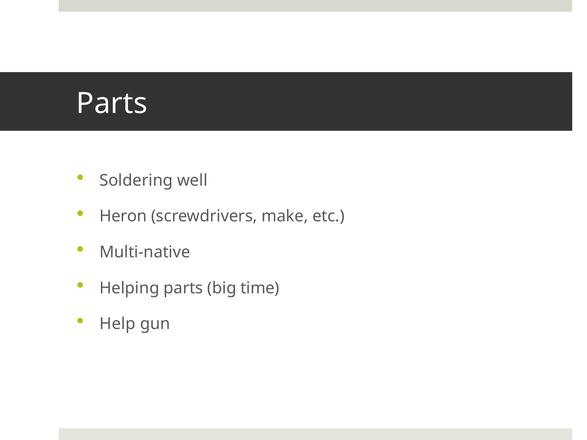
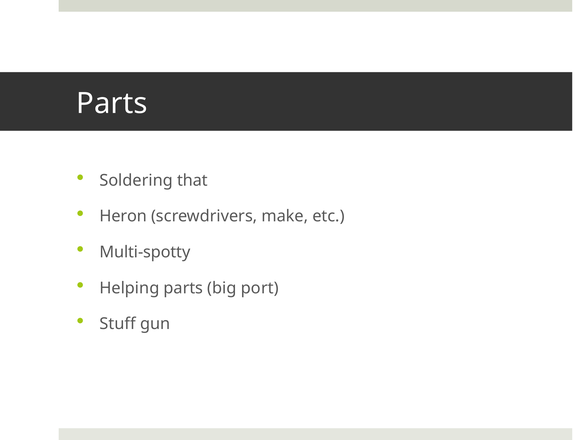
well: well -> that
Multi-native: Multi-native -> Multi-spotty
time: time -> port
Help: Help -> Stuff
